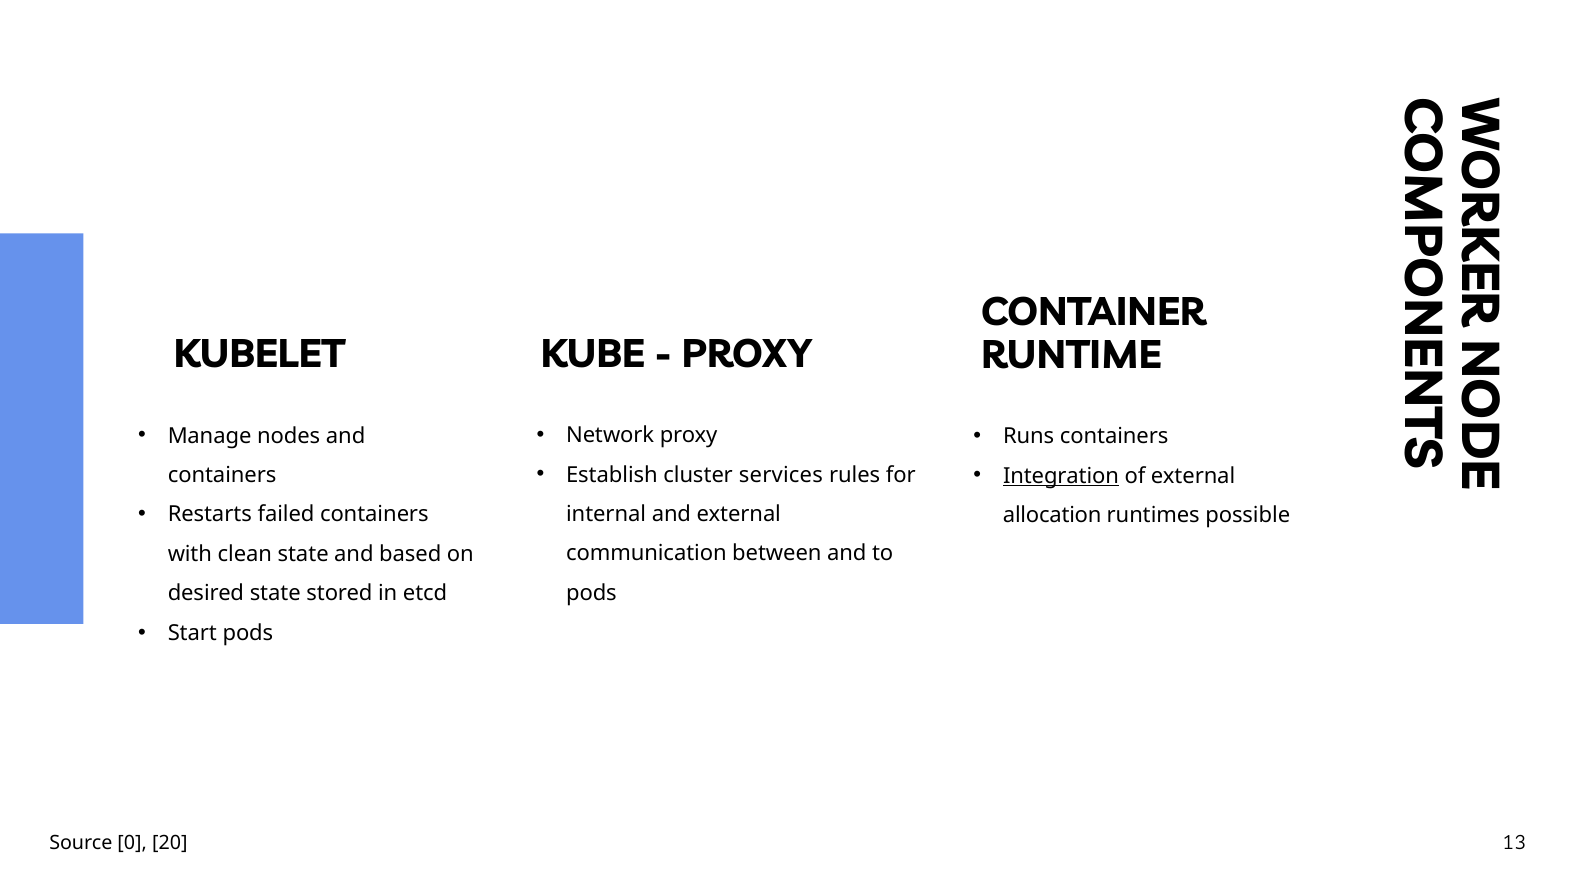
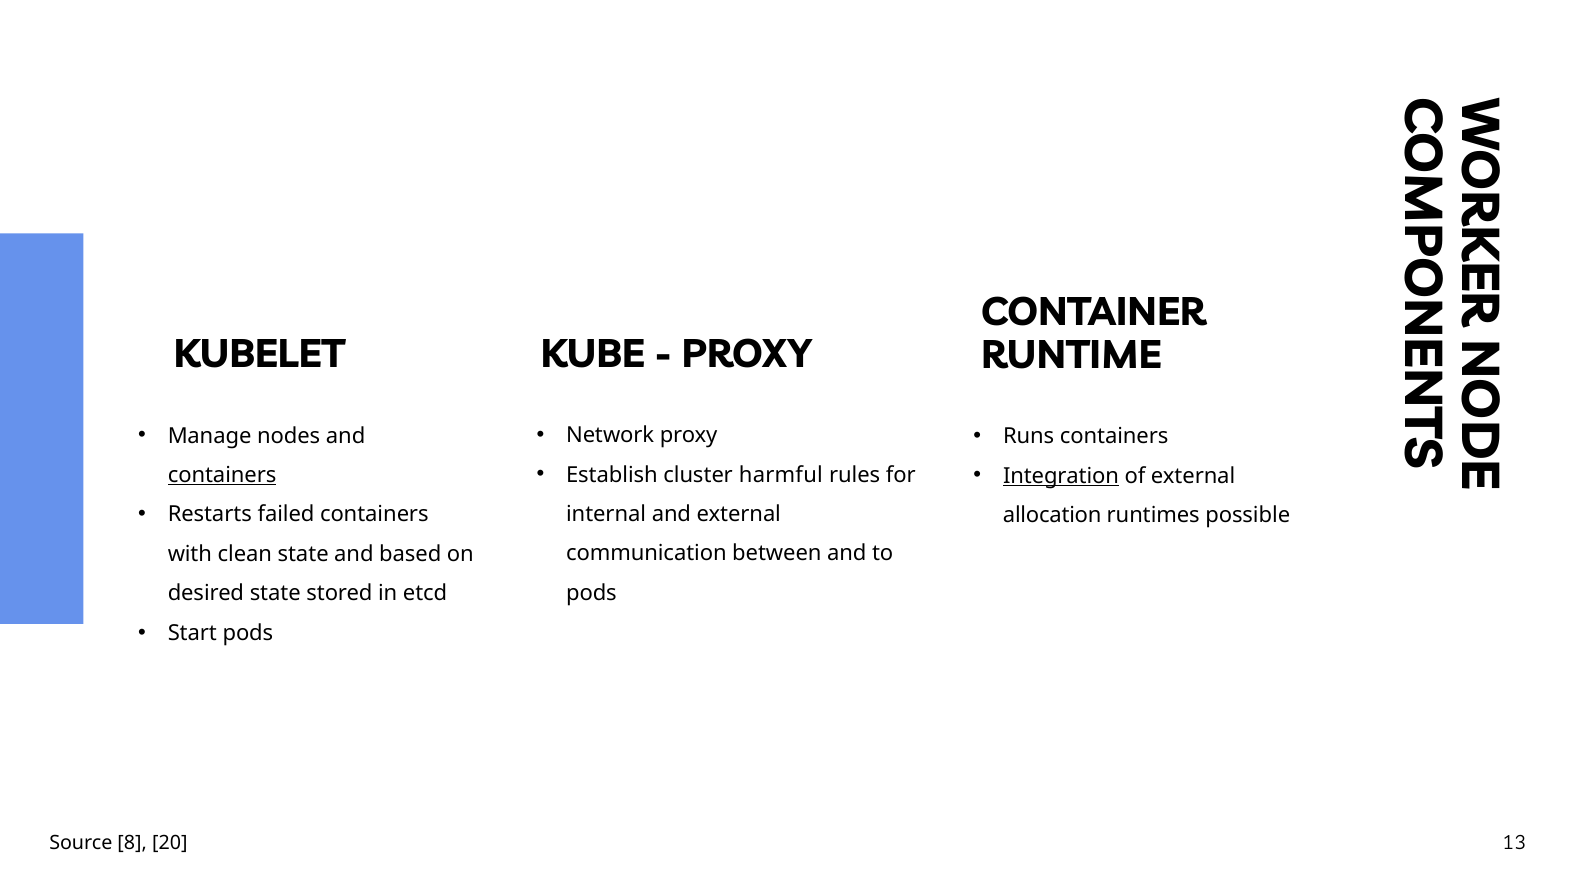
services: services -> harmful
containers at (222, 475) underline: none -> present
0: 0 -> 8
